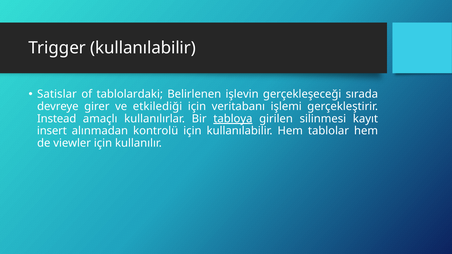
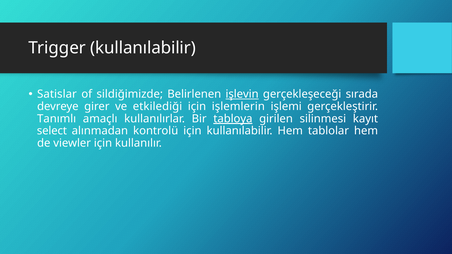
tablolardaki: tablolardaki -> sildiğimizde
işlevin underline: none -> present
veritabanı: veritabanı -> işlemlerin
Instead: Instead -> Tanımlı
insert: insert -> select
